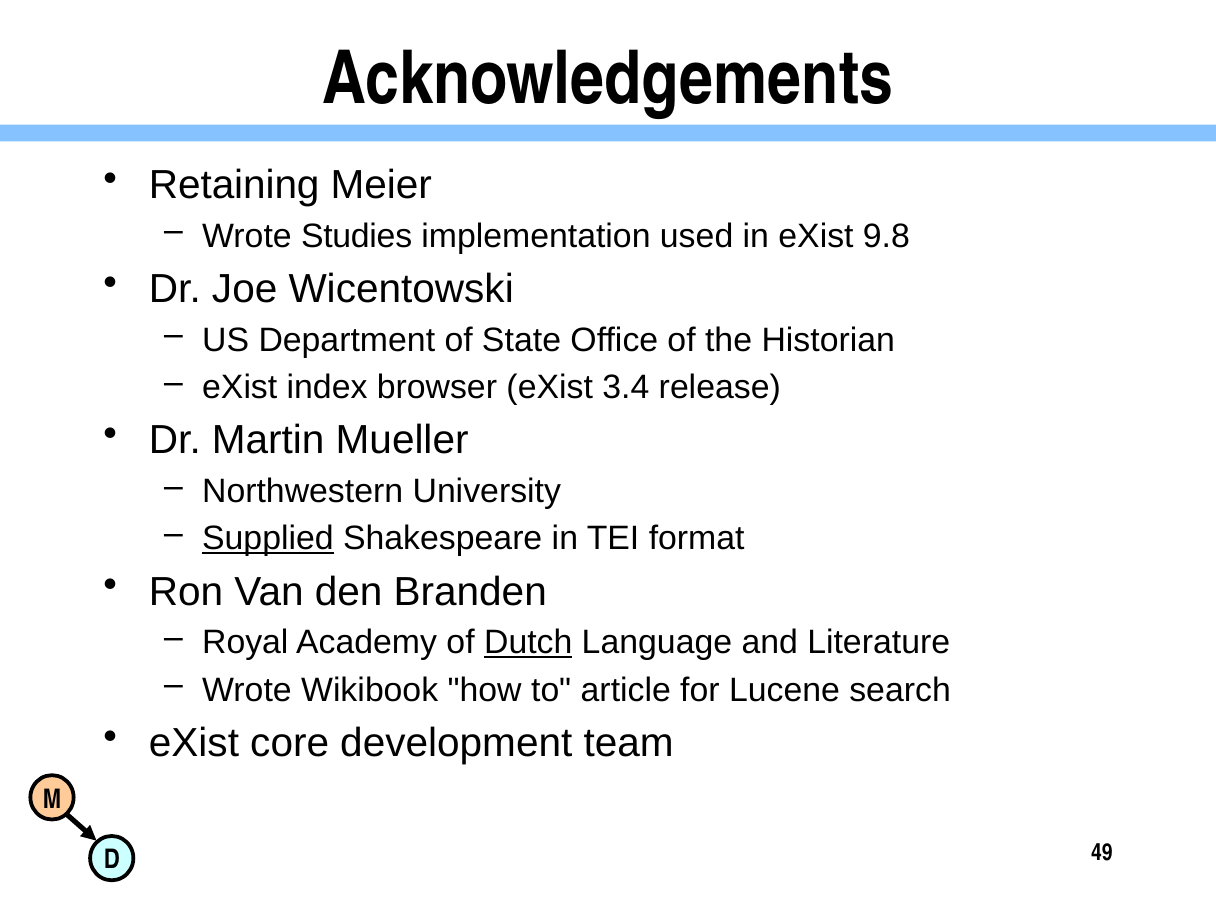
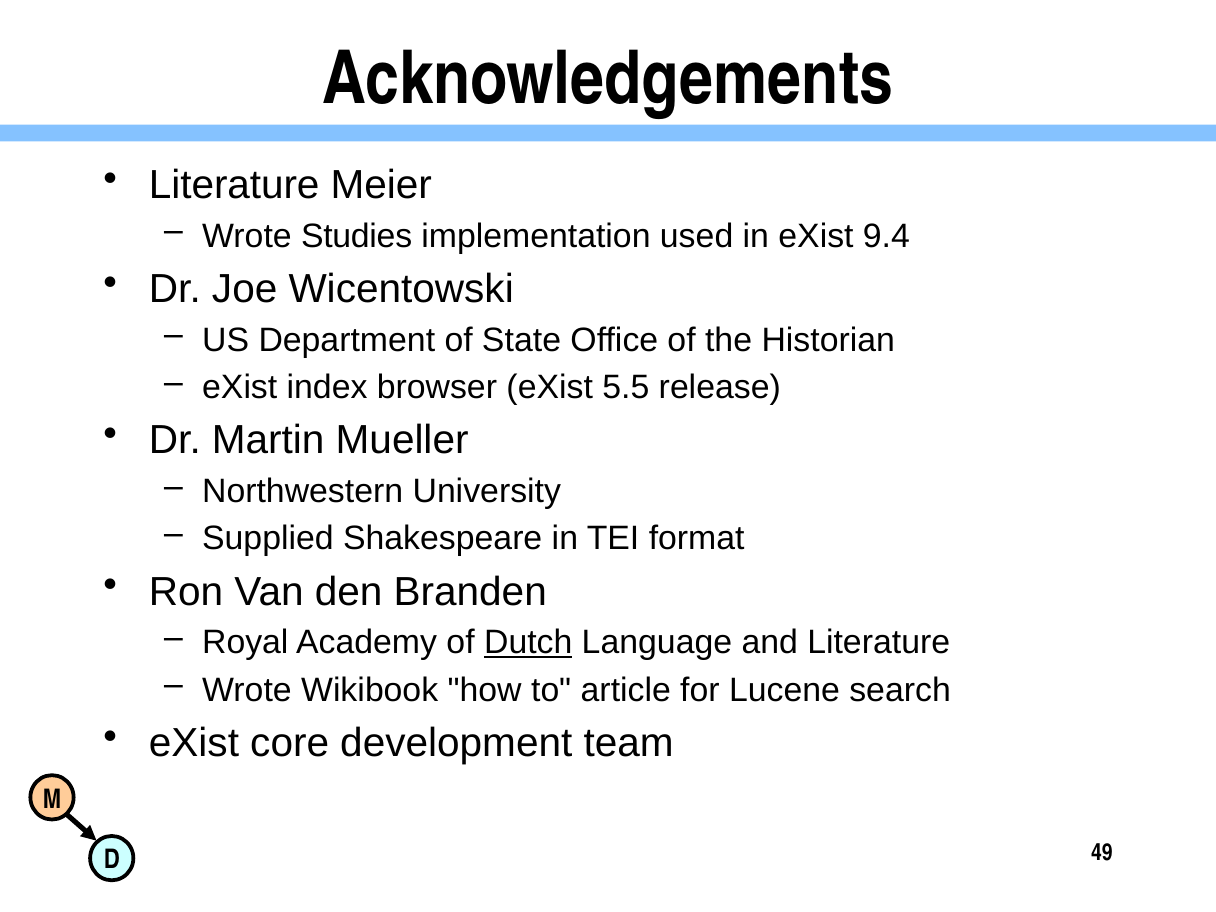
Retaining at (234, 185): Retaining -> Literature
9.8: 9.8 -> 9.4
3.4: 3.4 -> 5.5
Supplied underline: present -> none
